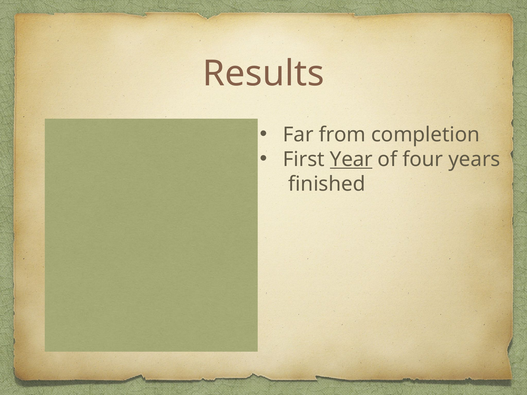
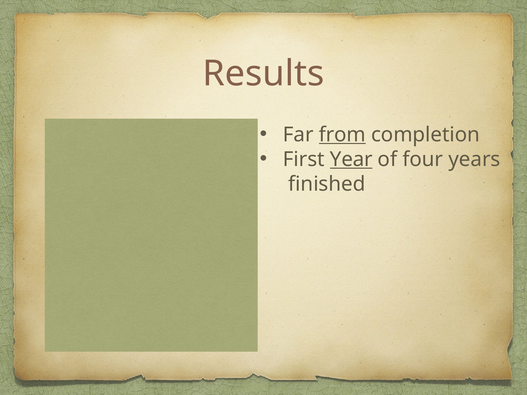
from underline: none -> present
